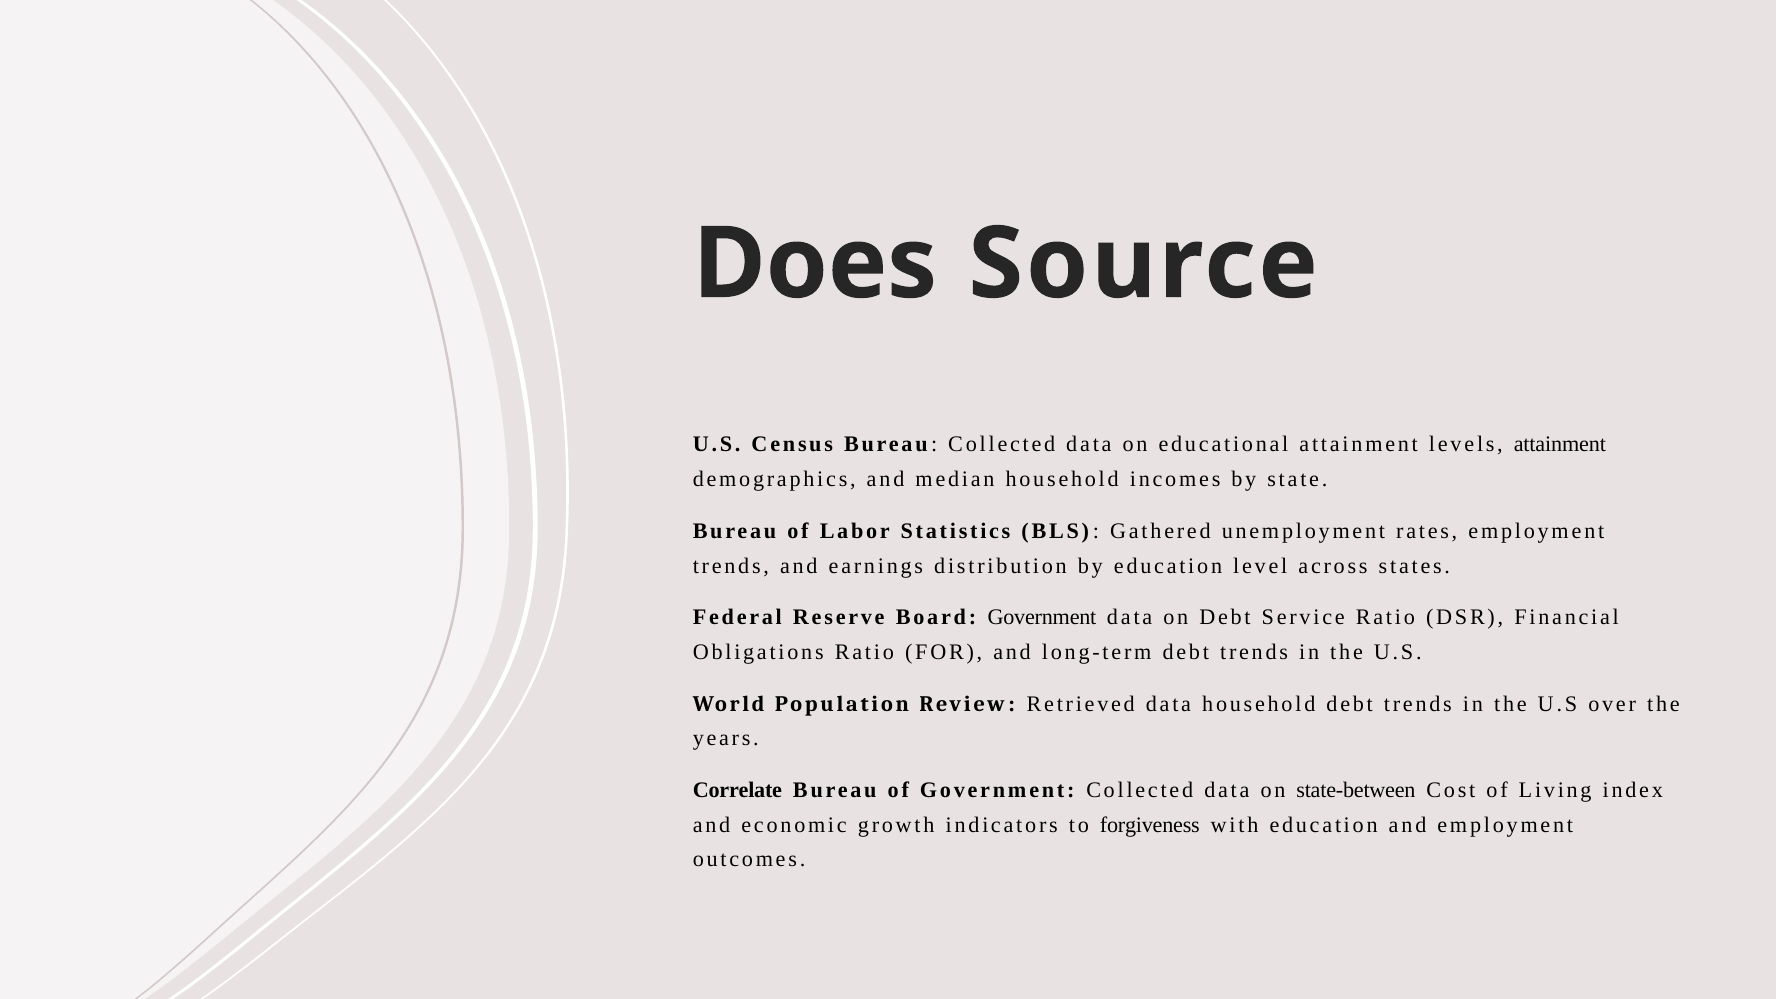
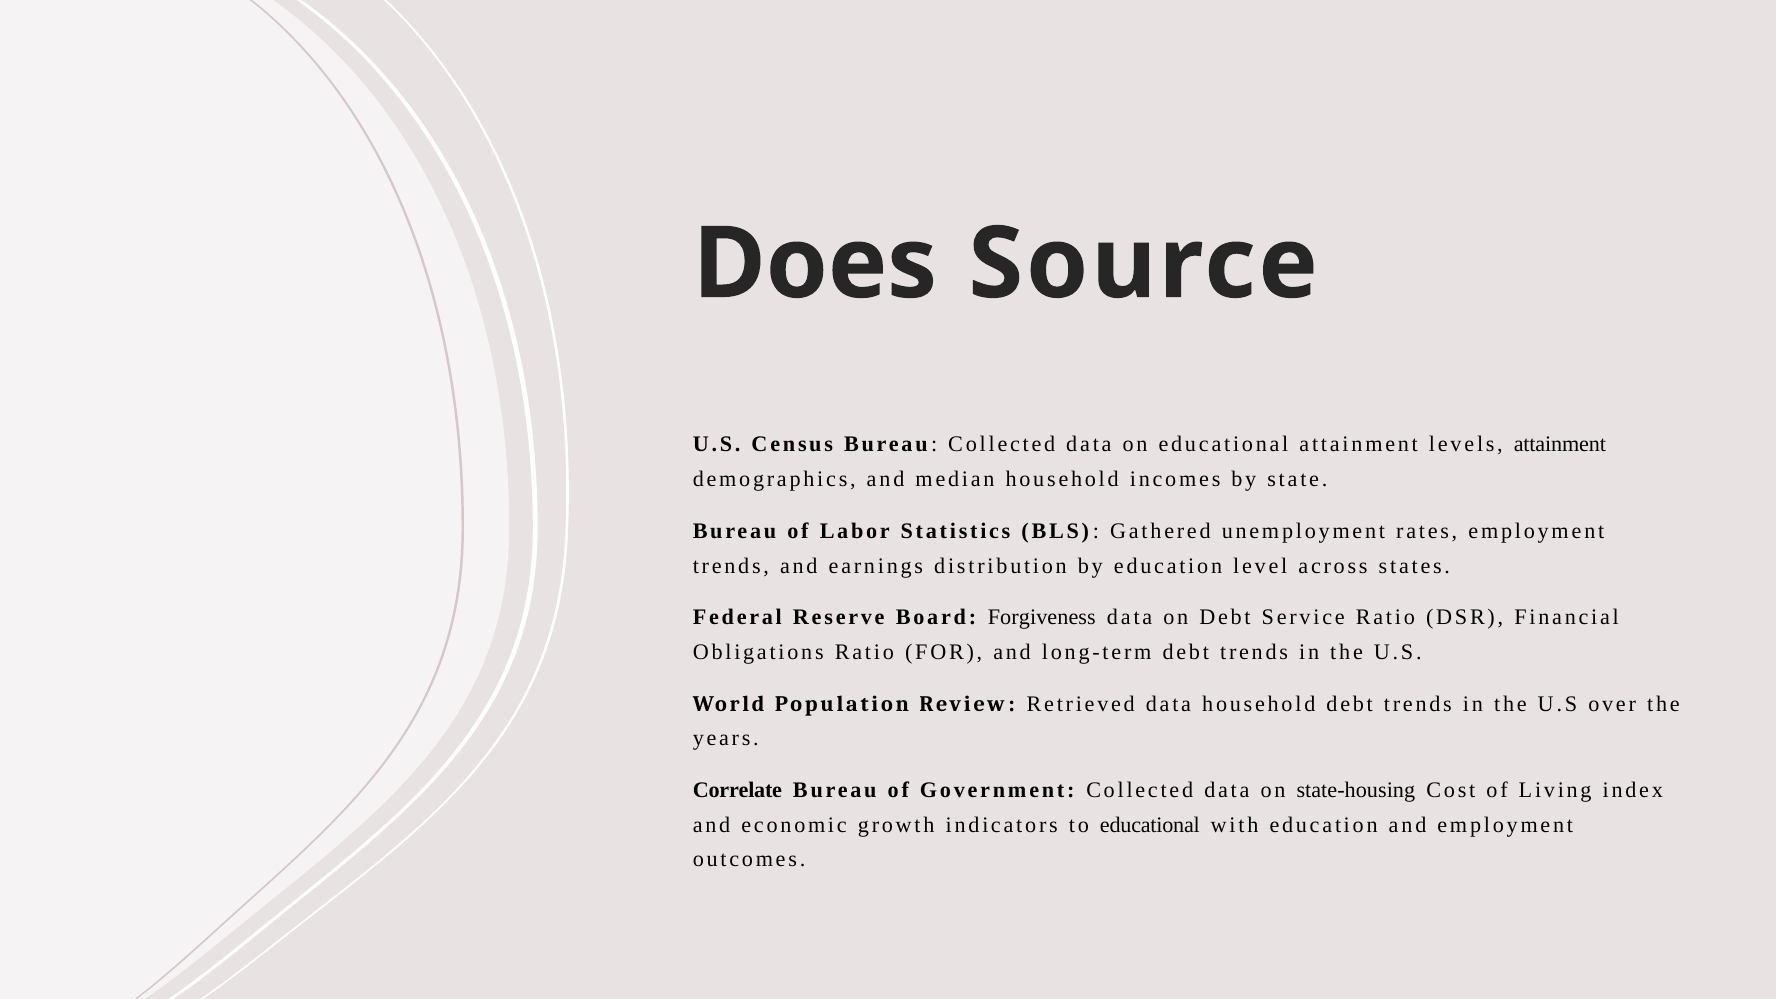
Board Government: Government -> Forgiveness
state-between: state-between -> state-housing
to forgiveness: forgiveness -> educational
